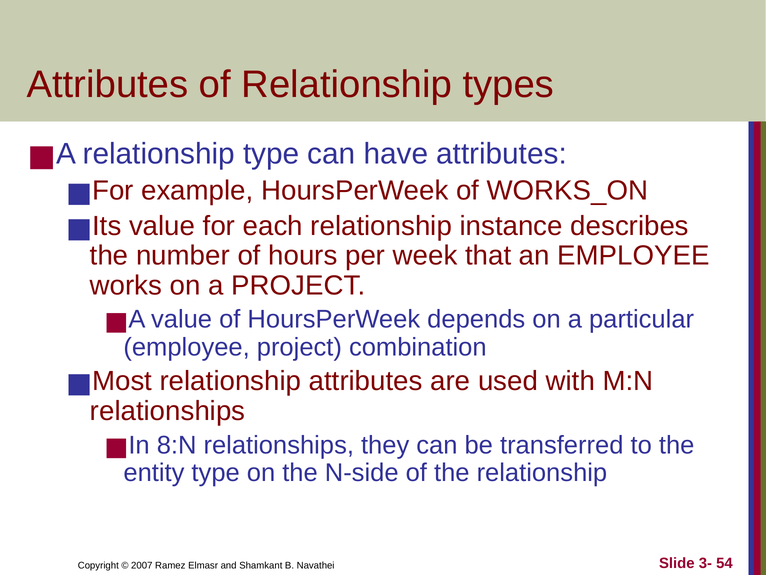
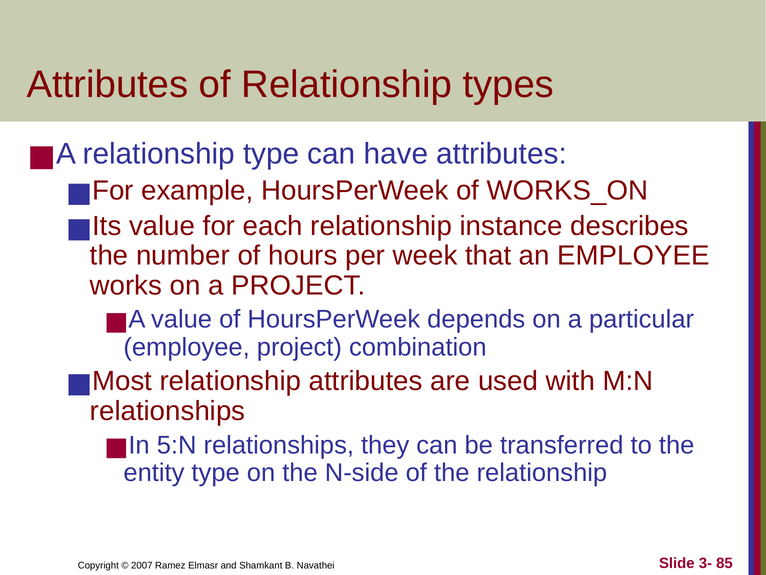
8:N: 8:N -> 5:N
54: 54 -> 85
